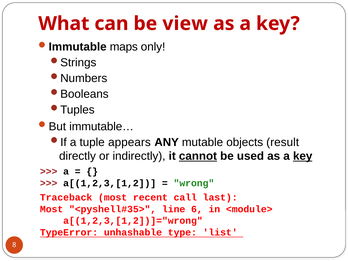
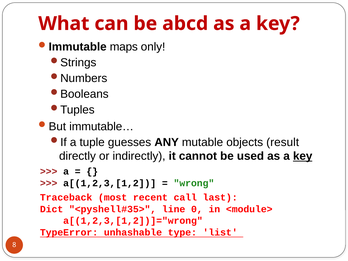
view: view -> abcd
appears: appears -> guesses
cannot underline: present -> none
Most at (52, 209): Most -> Dict
6: 6 -> 0
